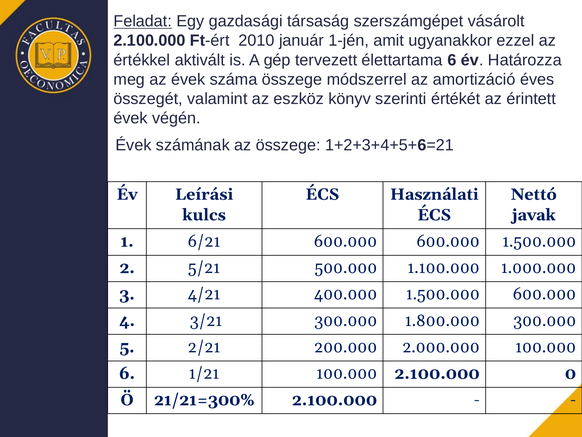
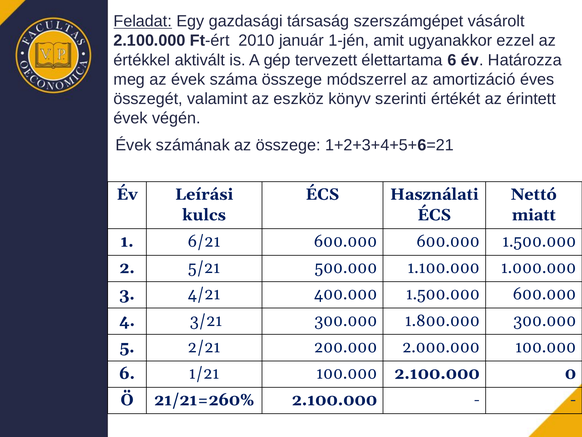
javak: javak -> miatt
21/21=300%: 21/21=300% -> 21/21=260%
